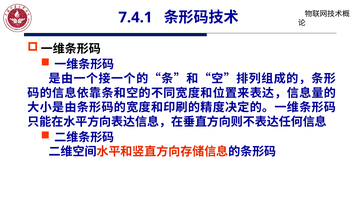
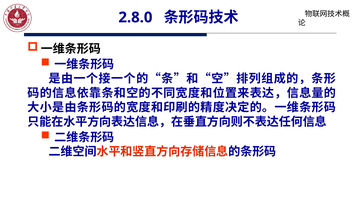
7.4.1: 7.4.1 -> 2.8.0
